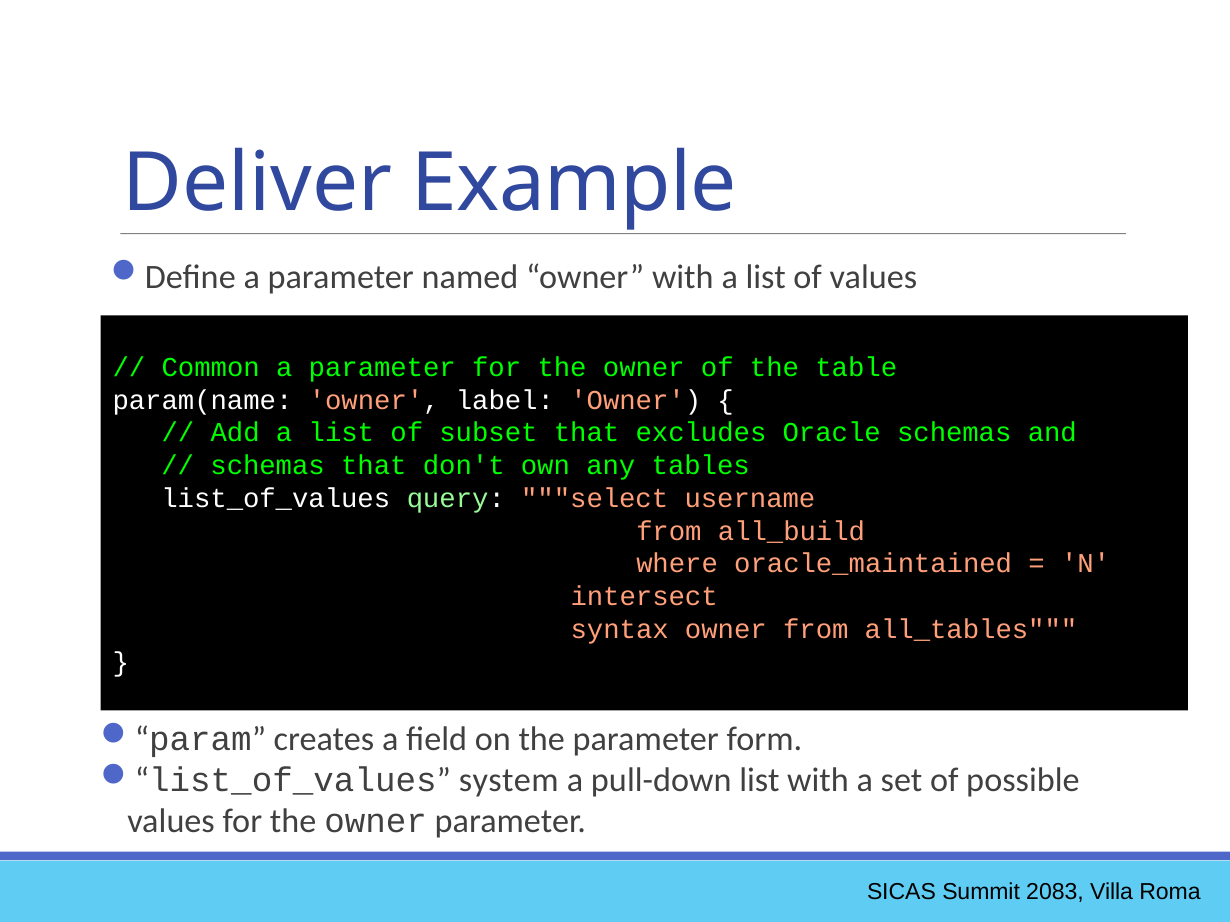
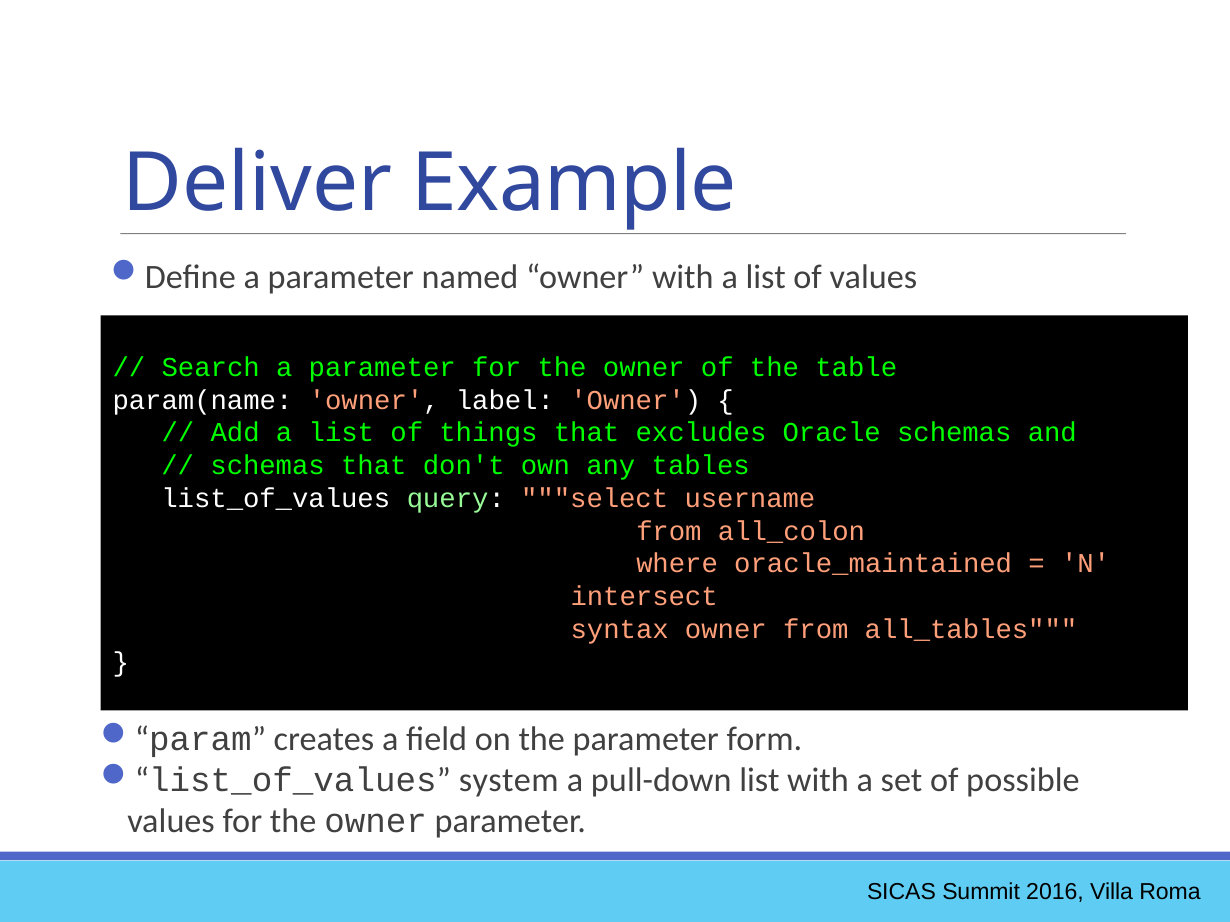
Common: Common -> Search
subset: subset -> things
all_build: all_build -> all_colon
2083: 2083 -> 2016
